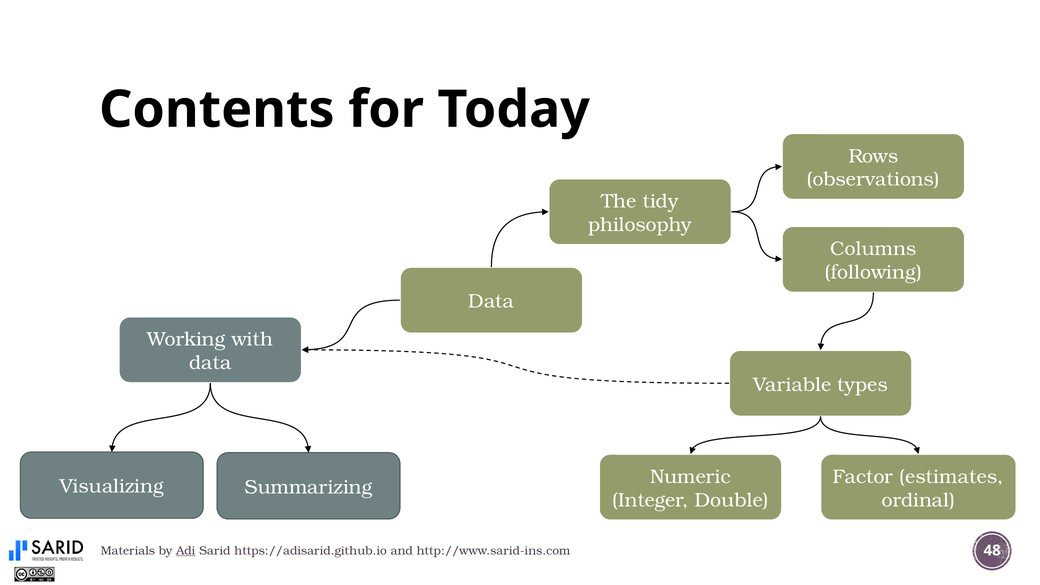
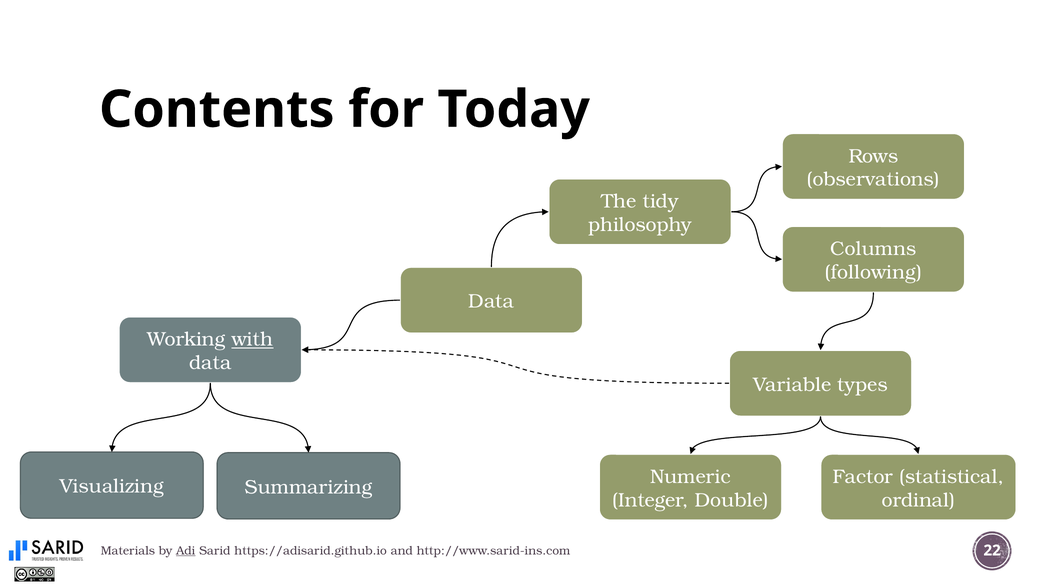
with underline: none -> present
estimates: estimates -> statistical
48: 48 -> 22
